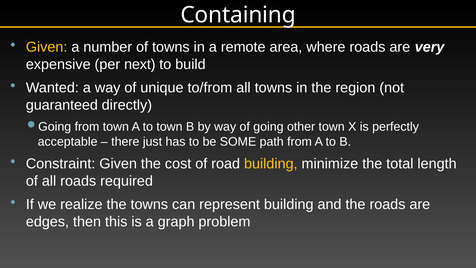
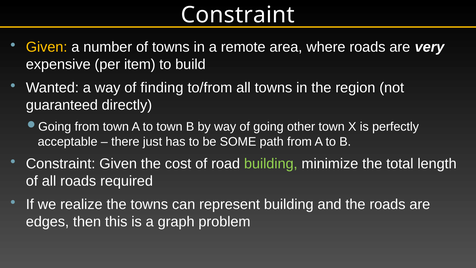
Containing at (238, 15): Containing -> Constraint
next: next -> item
unique: unique -> finding
building at (271, 164) colour: yellow -> light green
